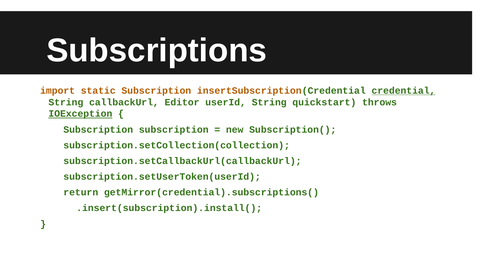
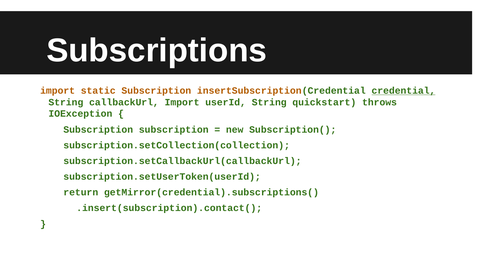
callbackUrl Editor: Editor -> Import
IOException underline: present -> none
.insert(subscription).install(: .insert(subscription).install( -> .insert(subscription).contact(
